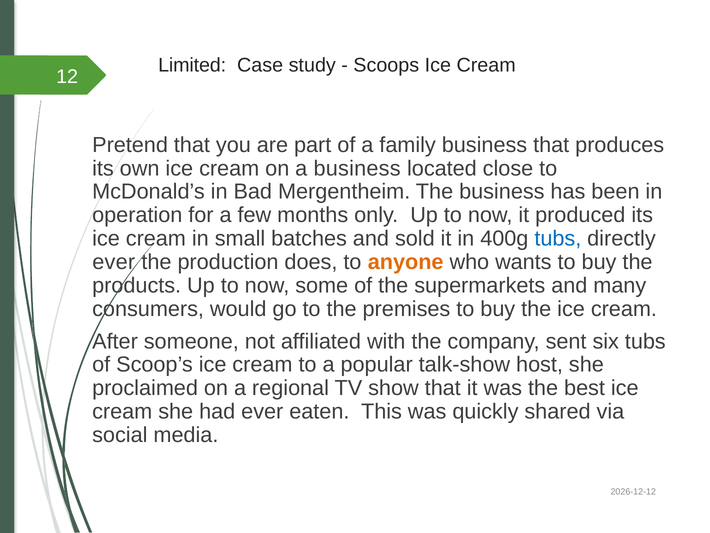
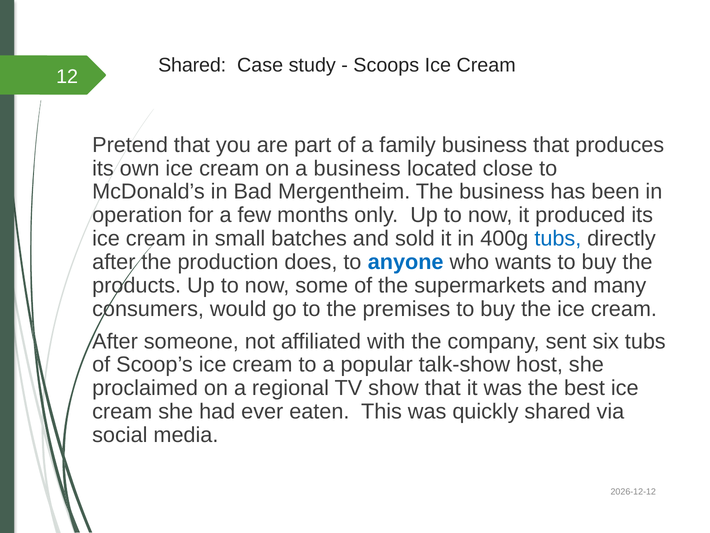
Limited at (192, 65): Limited -> Shared
ever at (114, 262): ever -> after
anyone colour: orange -> blue
